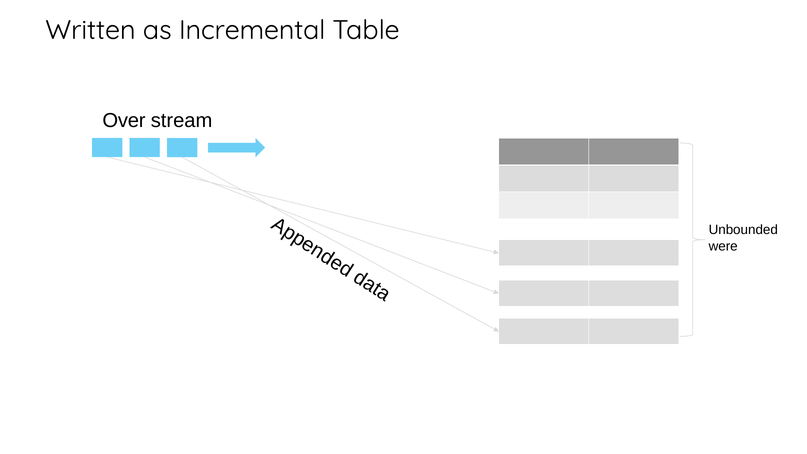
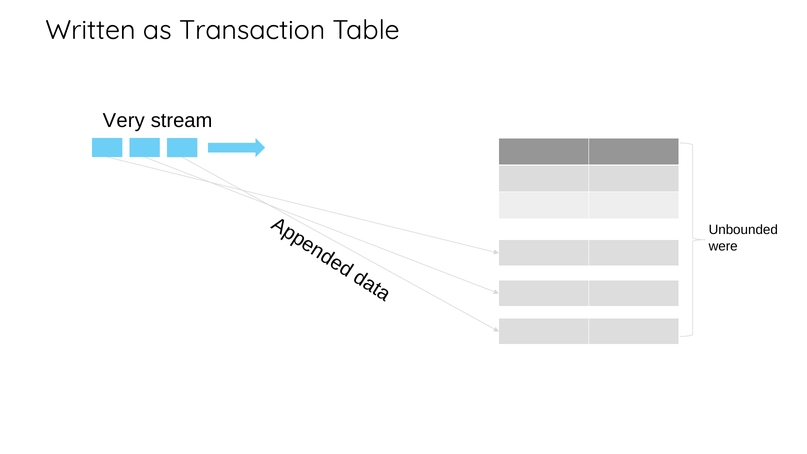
Incremental: Incremental -> Transaction
Over: Over -> Very
